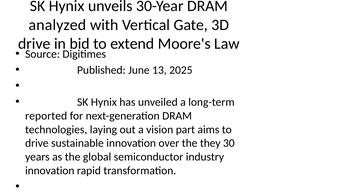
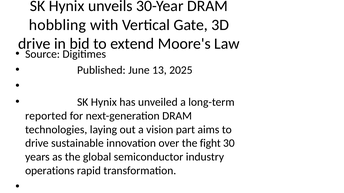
analyzed: analyzed -> hobbling
the they: they -> fight
innovation at (50, 171): innovation -> operations
